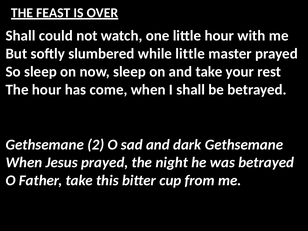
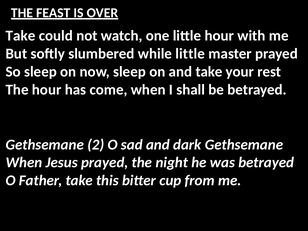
Shall at (21, 36): Shall -> Take
